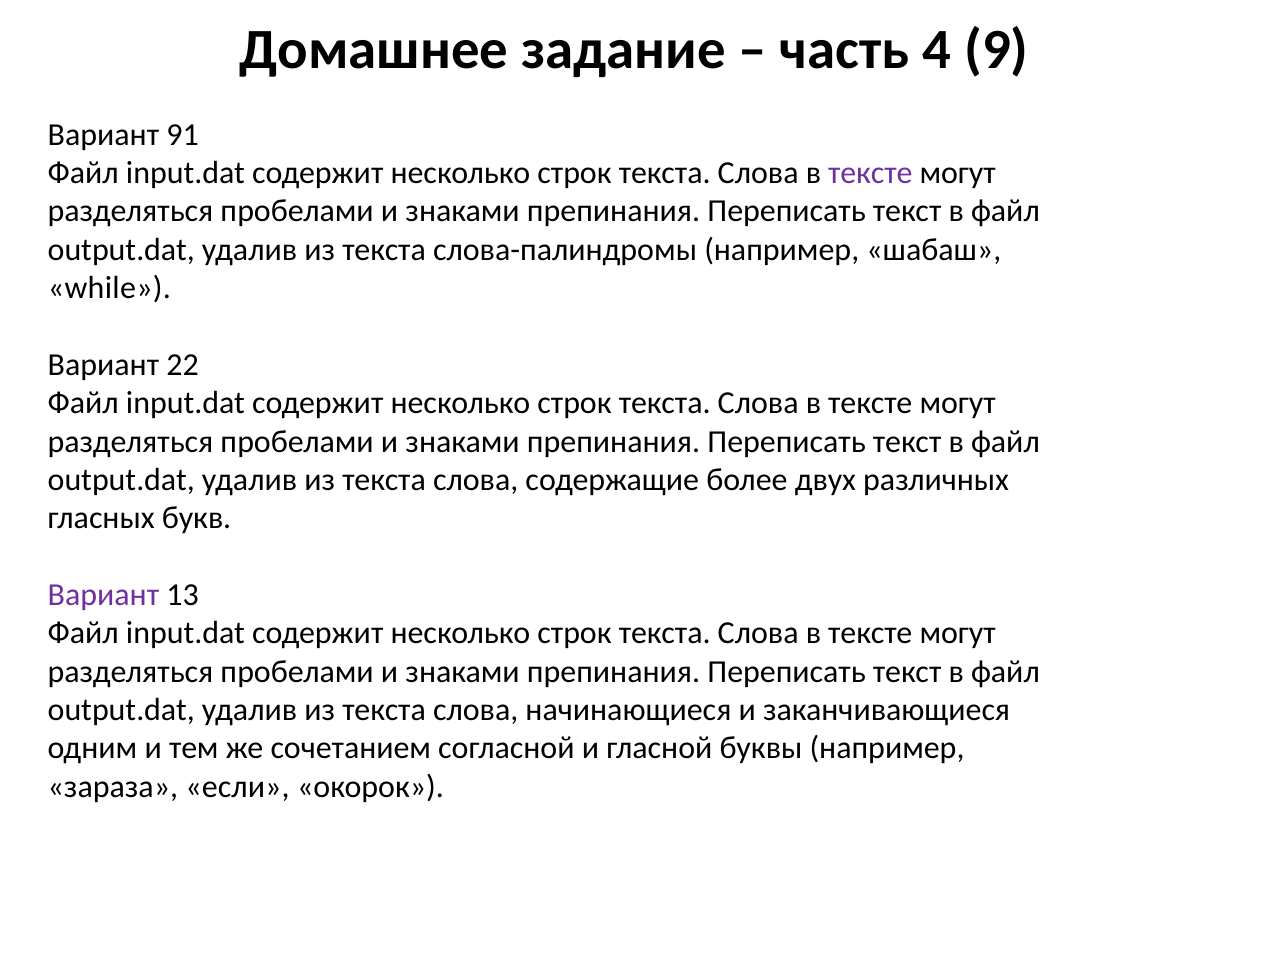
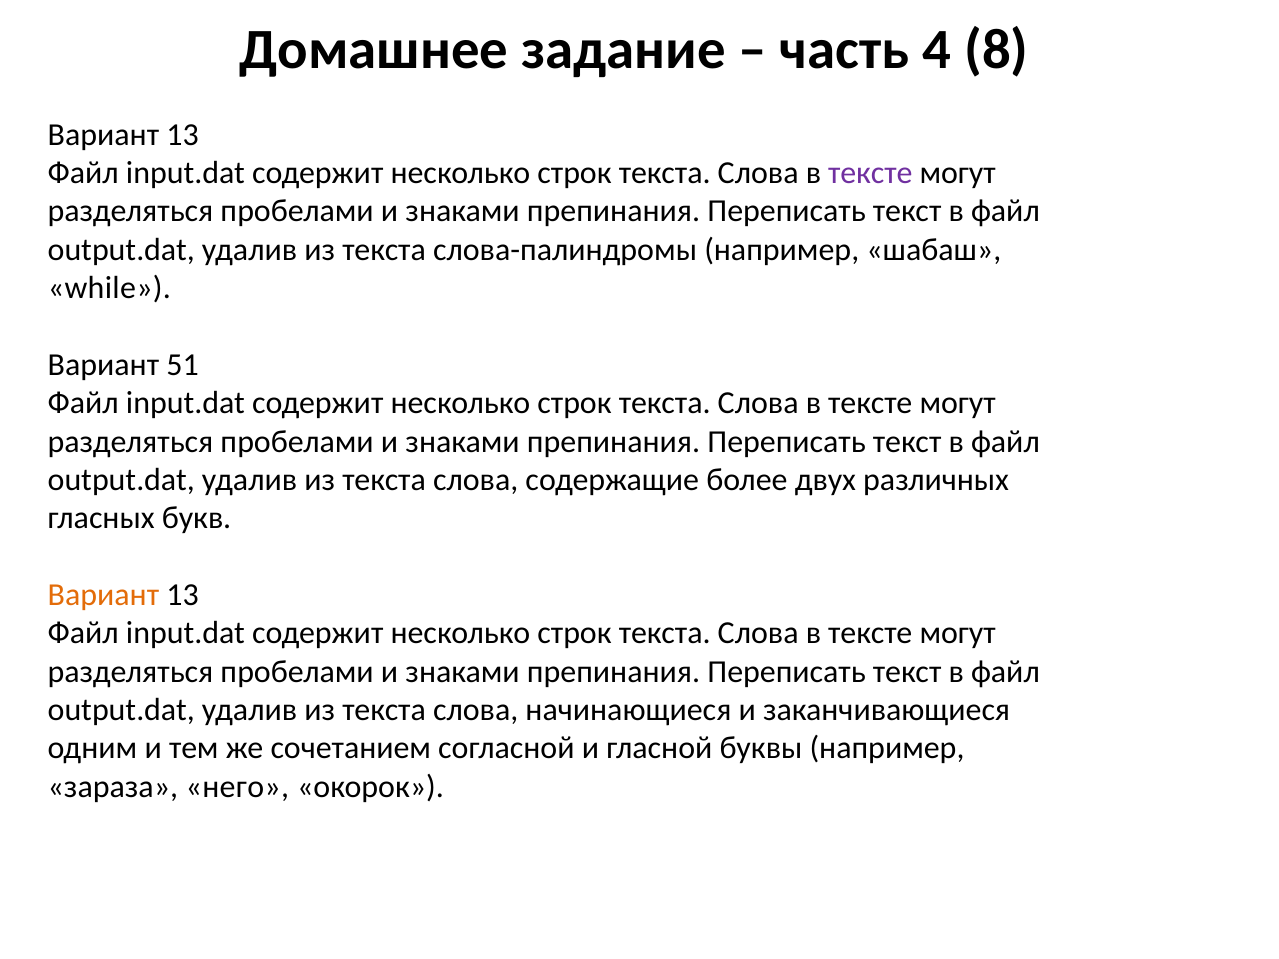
9: 9 -> 8
91 at (183, 135): 91 -> 13
22: 22 -> 51
Вариант at (103, 595) colour: purple -> orange
если: если -> него
